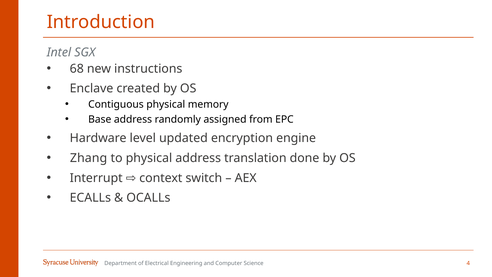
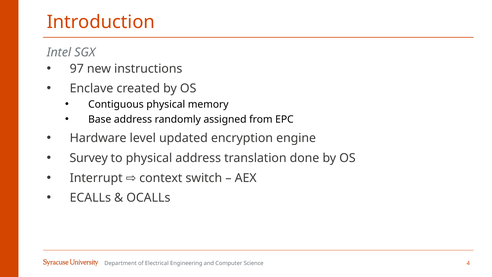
68: 68 -> 97
Zhang: Zhang -> Survey
